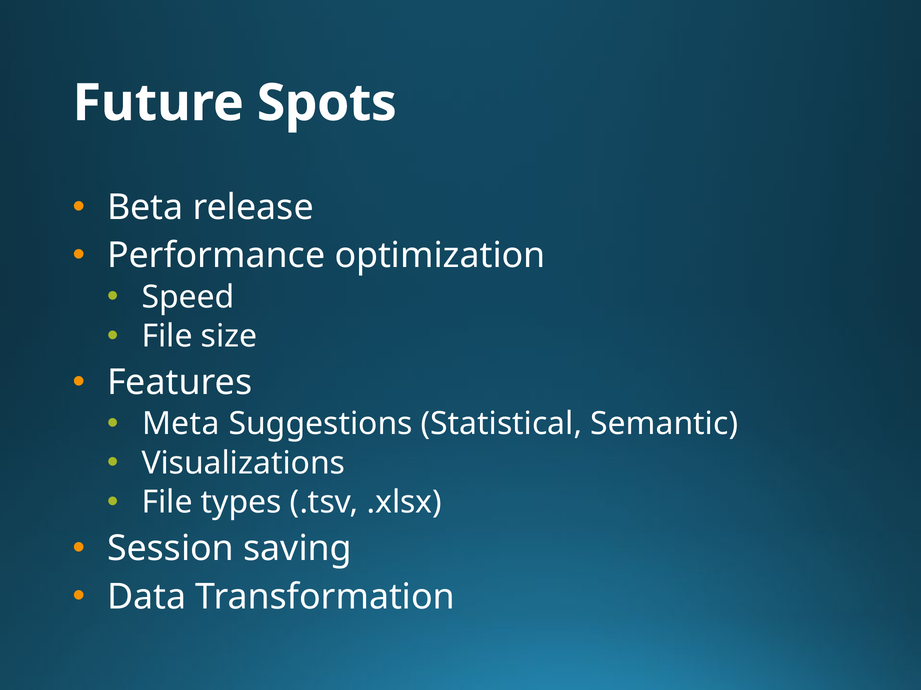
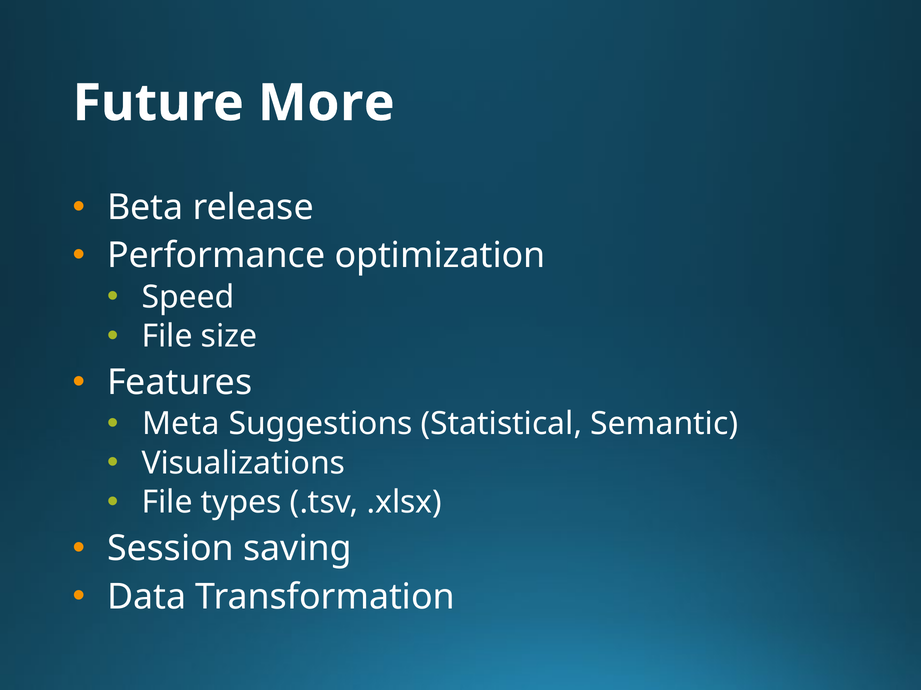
Spots: Spots -> More
